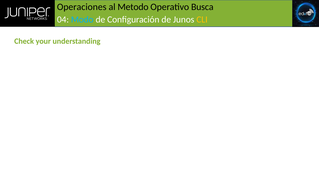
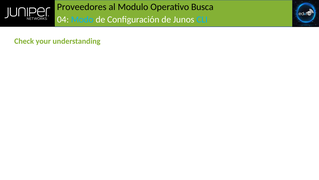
Operaciones: Operaciones -> Proveedores
Metodo: Metodo -> Modulo
CLI colour: yellow -> light blue
